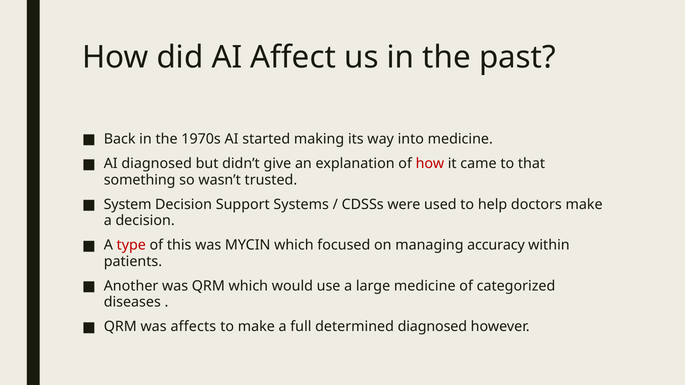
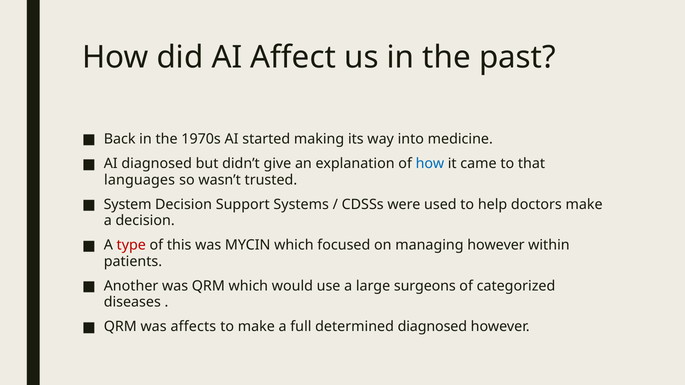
how at (430, 164) colour: red -> blue
something: something -> languages
managing accuracy: accuracy -> however
large medicine: medicine -> surgeons
